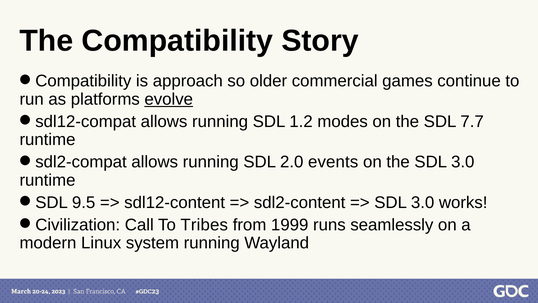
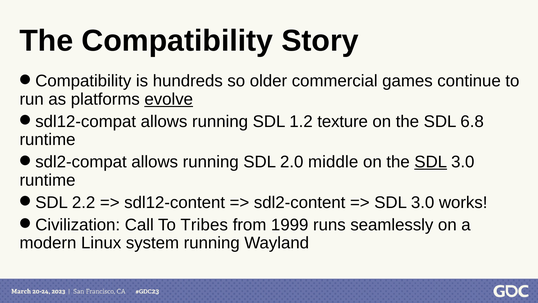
approach: approach -> hundreds
modes: modes -> texture
7.7: 7.7 -> 6.8
events: events -> middle
SDL at (431, 162) underline: none -> present
9.5: 9.5 -> 2.2
